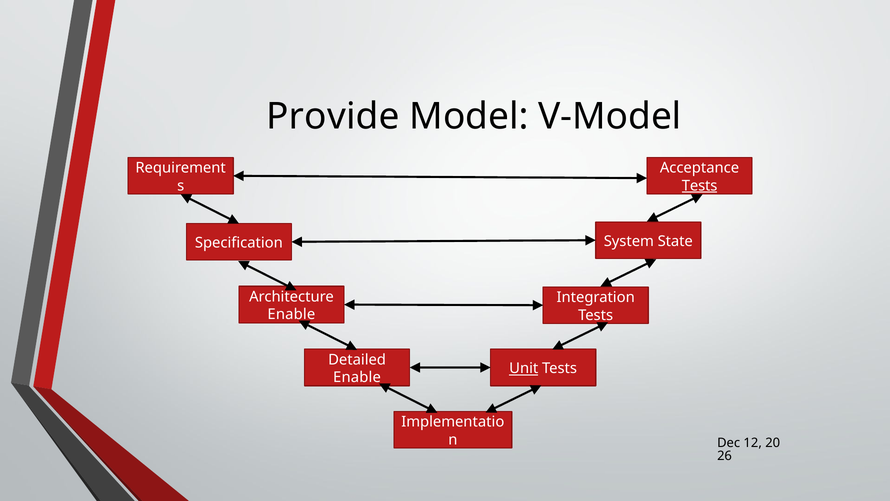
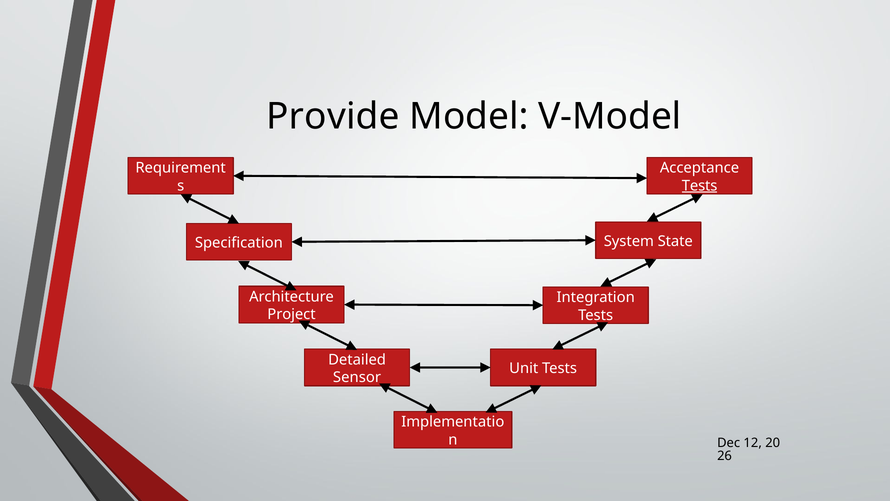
Enable at (291, 314): Enable -> Project
Unit underline: present -> none
Enable at (357, 377): Enable -> Sensor
